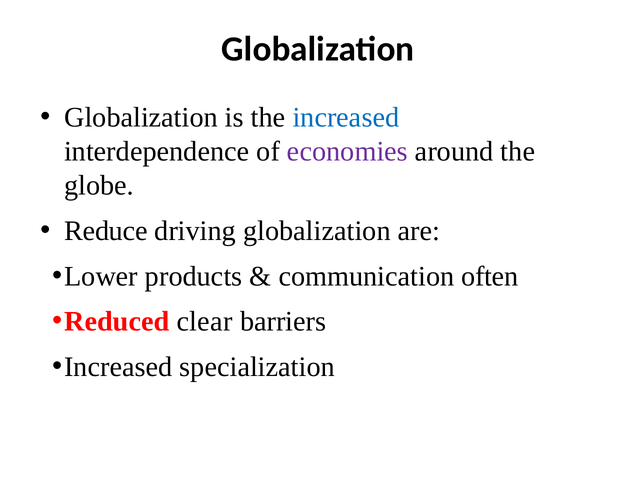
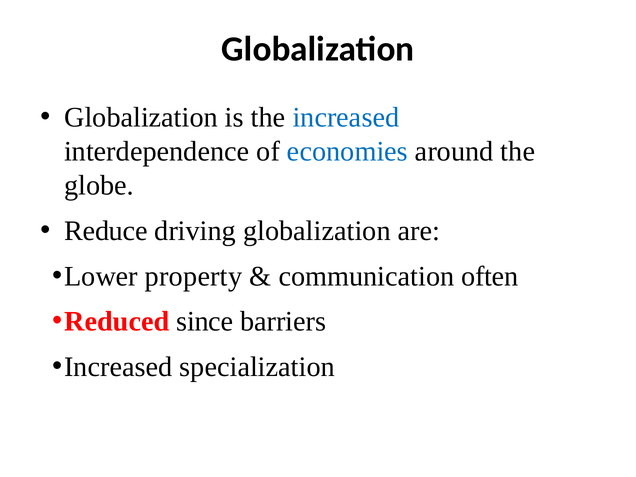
economies colour: purple -> blue
products: products -> property
clear: clear -> since
